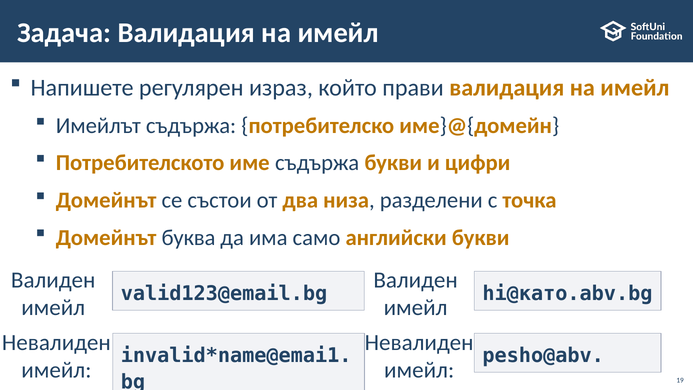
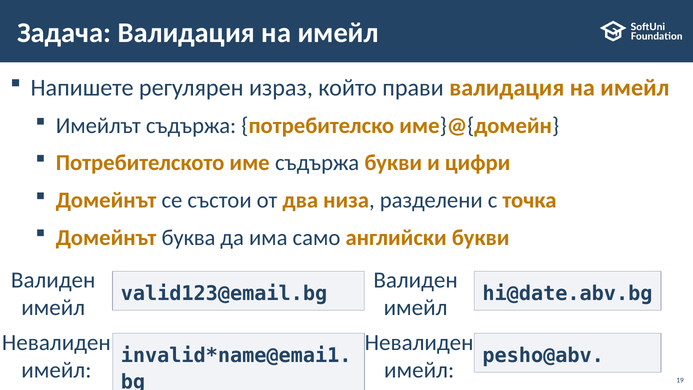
hi@като.abv.bg: hi@като.abv.bg -> hi@date.abv.bg
